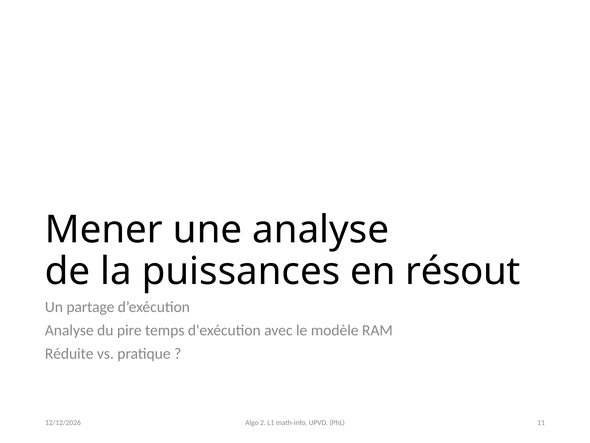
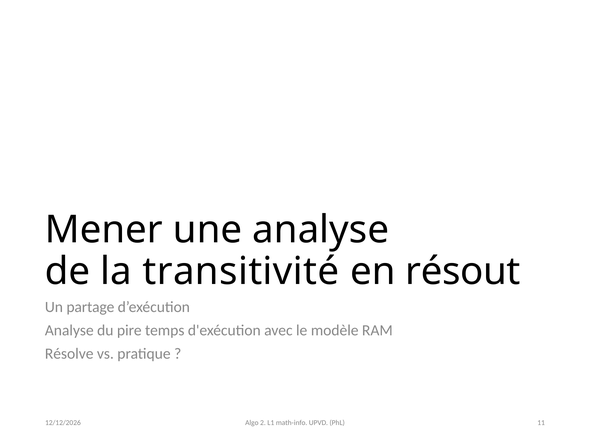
puissances: puissances -> transitivité
Réduite: Réduite -> Résolve
